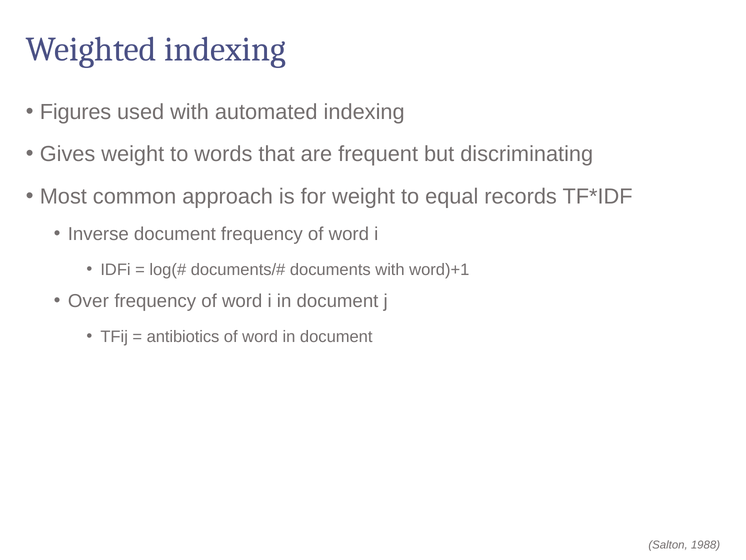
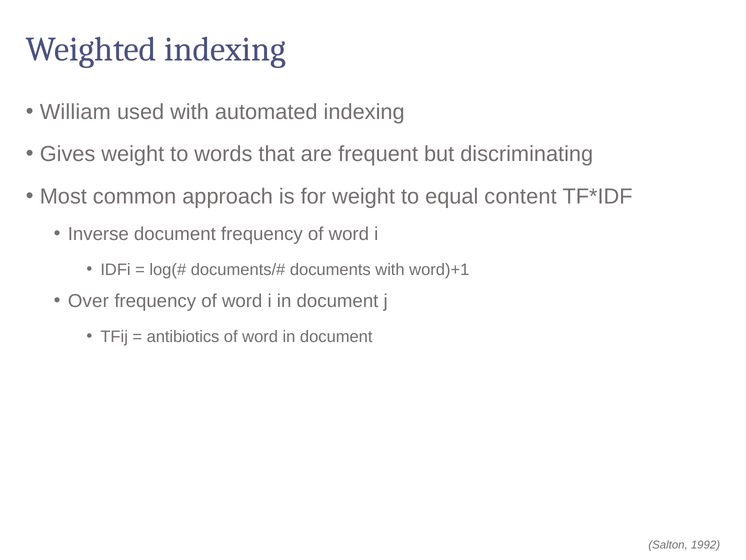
Figures: Figures -> William
records: records -> content
1988: 1988 -> 1992
